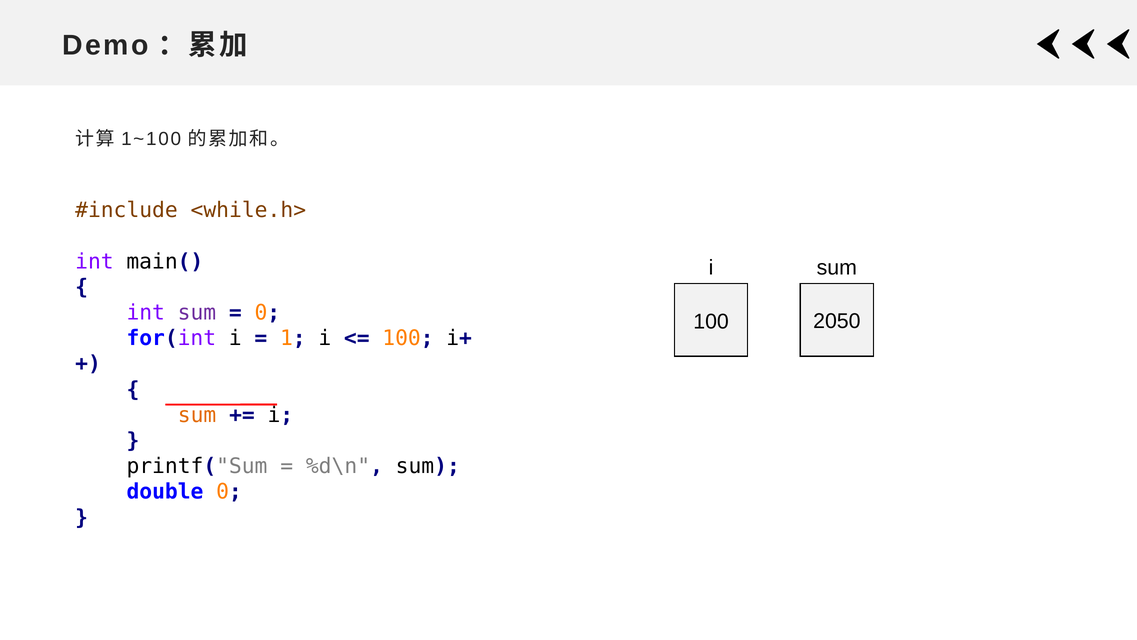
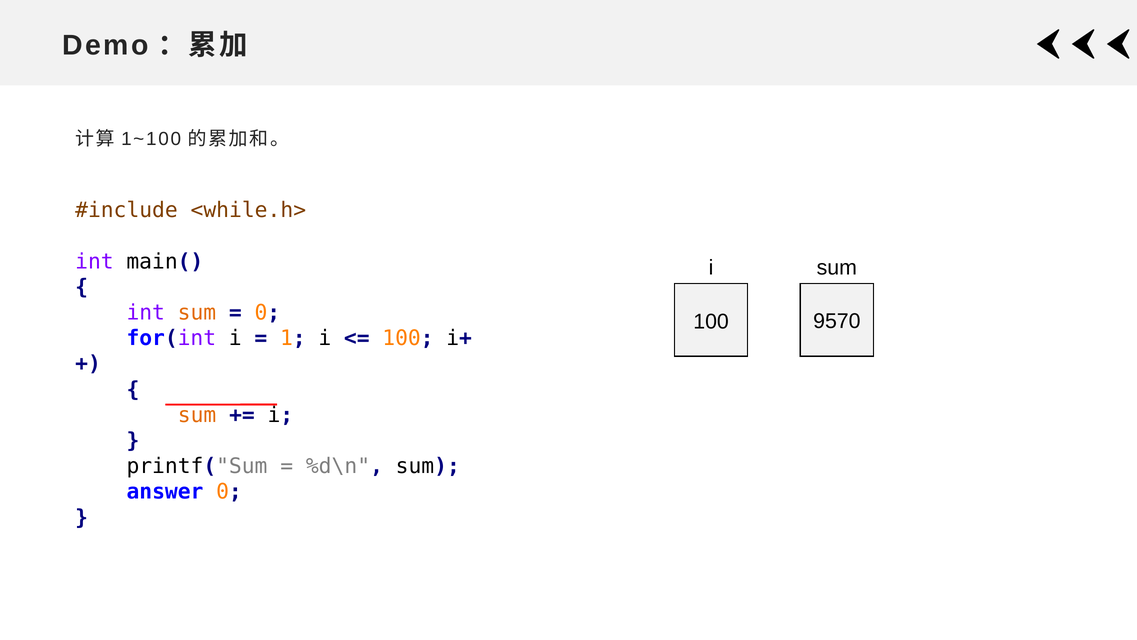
sum at (197, 312) colour: purple -> orange
2050: 2050 -> 9570
double: double -> answer
